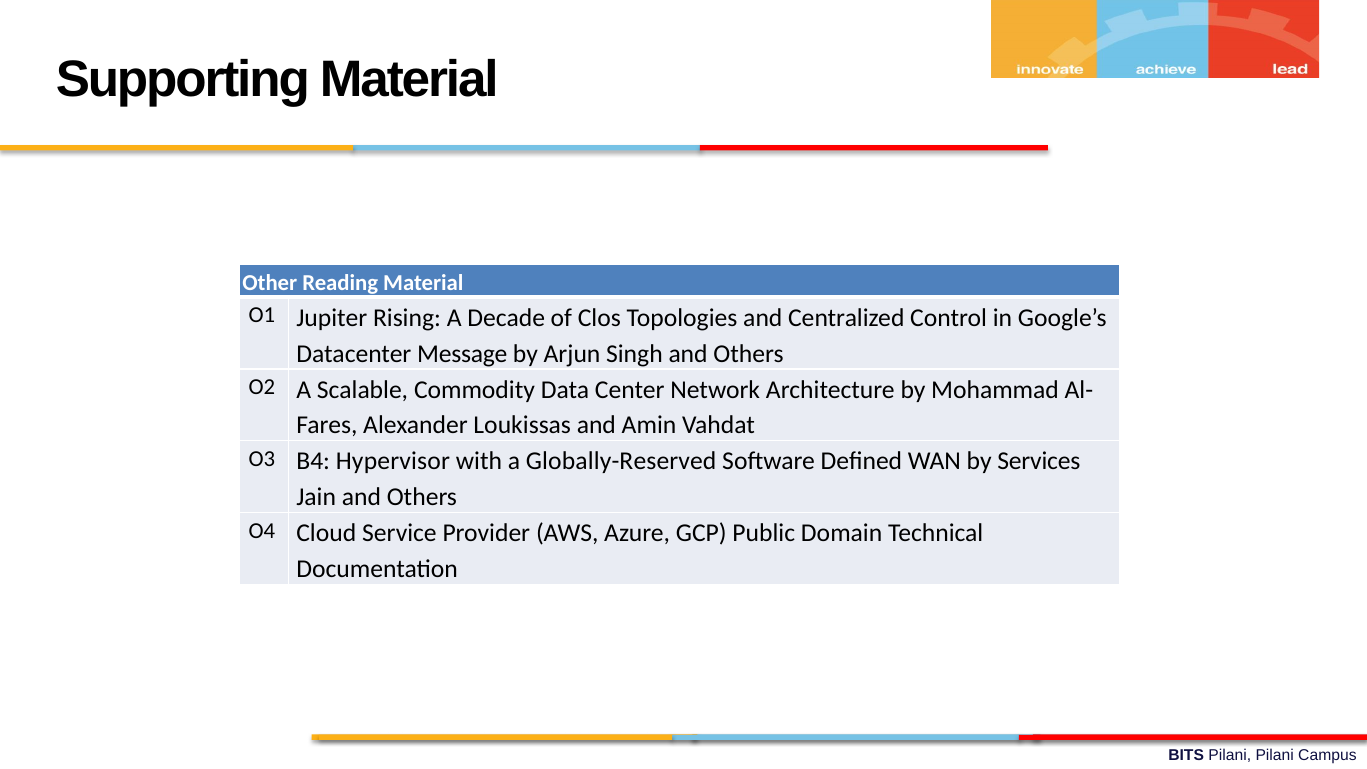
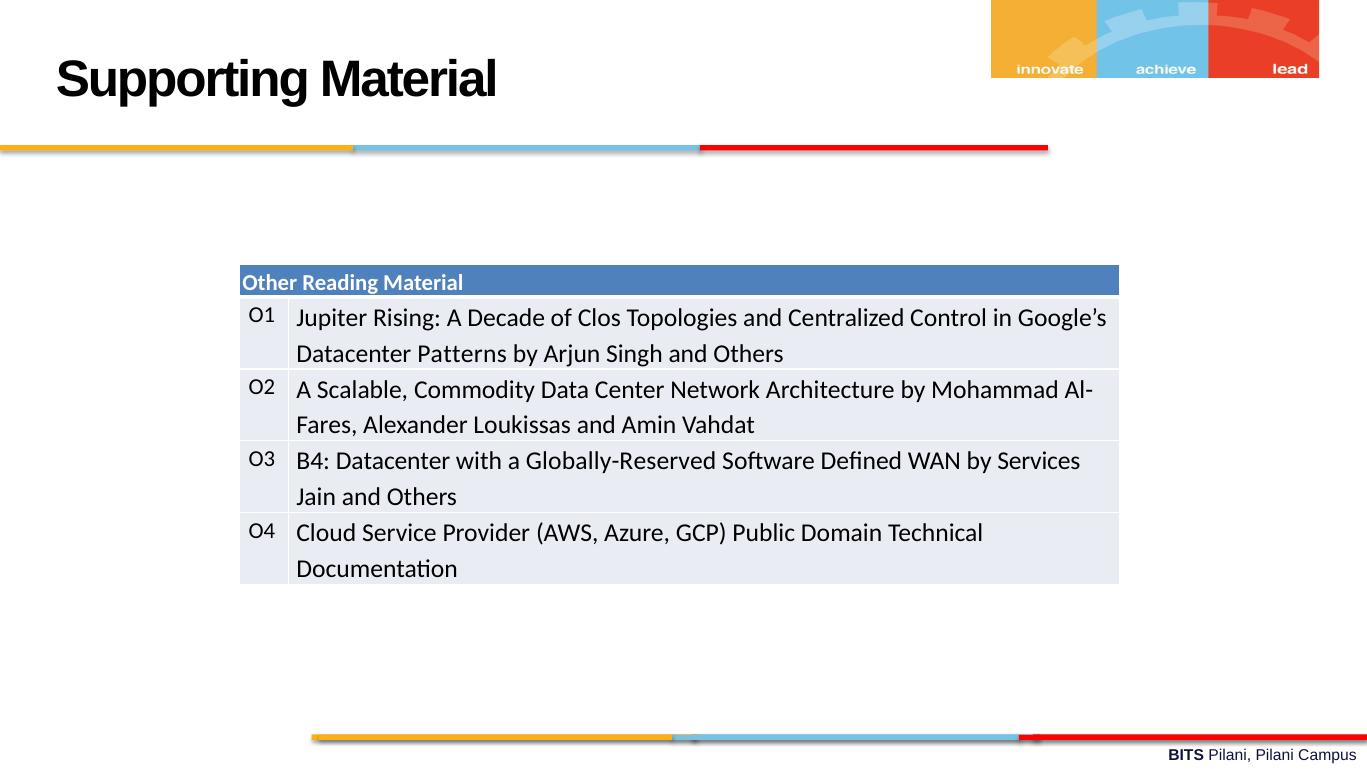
Message: Message -> Patterns
B4 Hypervisor: Hypervisor -> Datacenter
